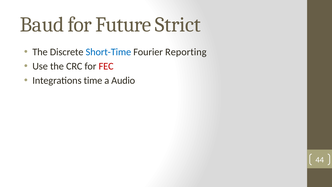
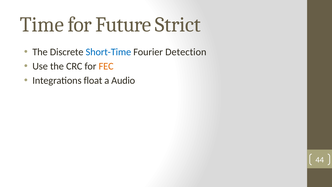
Baud: Baud -> Time
Reporting: Reporting -> Detection
FEC colour: red -> orange
time: time -> float
